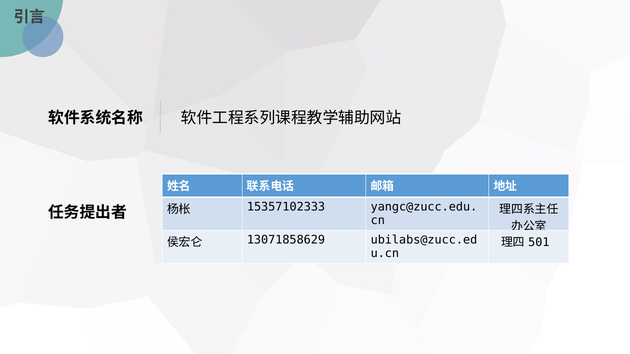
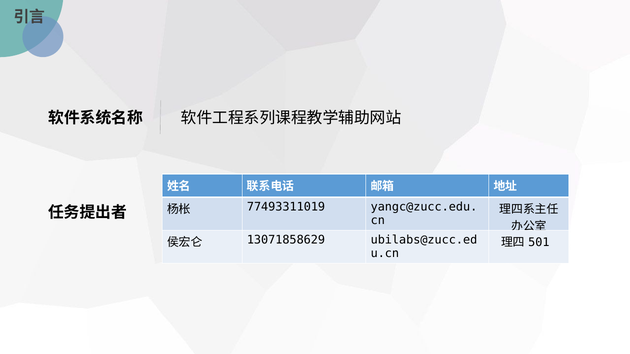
15357102333: 15357102333 -> 77493311019
